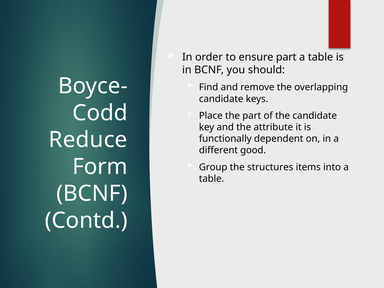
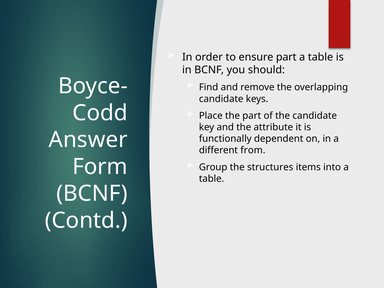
Reduce: Reduce -> Answer
good: good -> from
